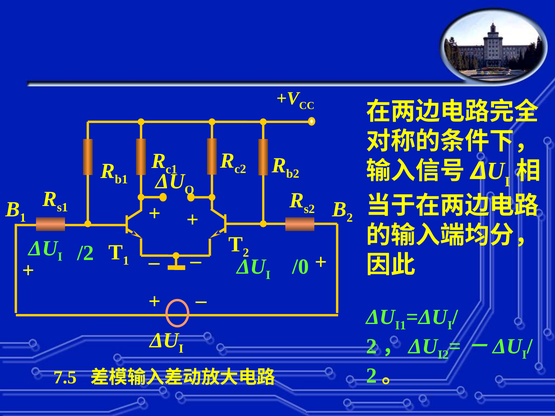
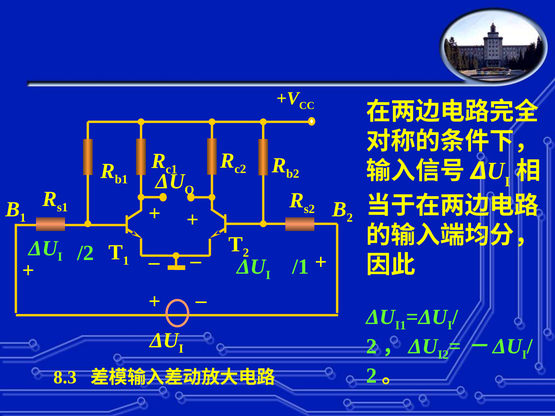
/0: /0 -> /1
7.5: 7.5 -> 8.3
